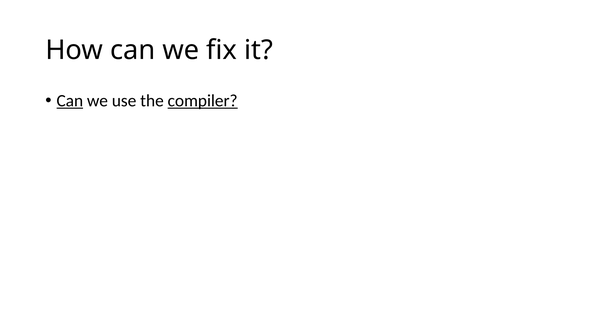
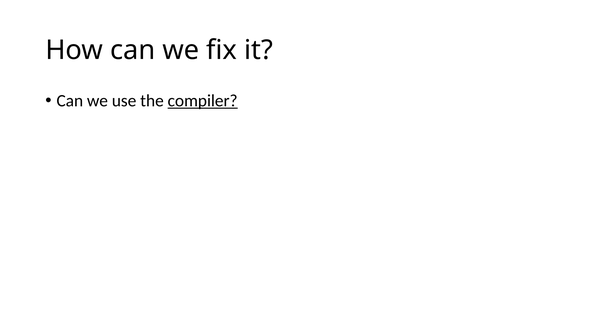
Can at (70, 101) underline: present -> none
